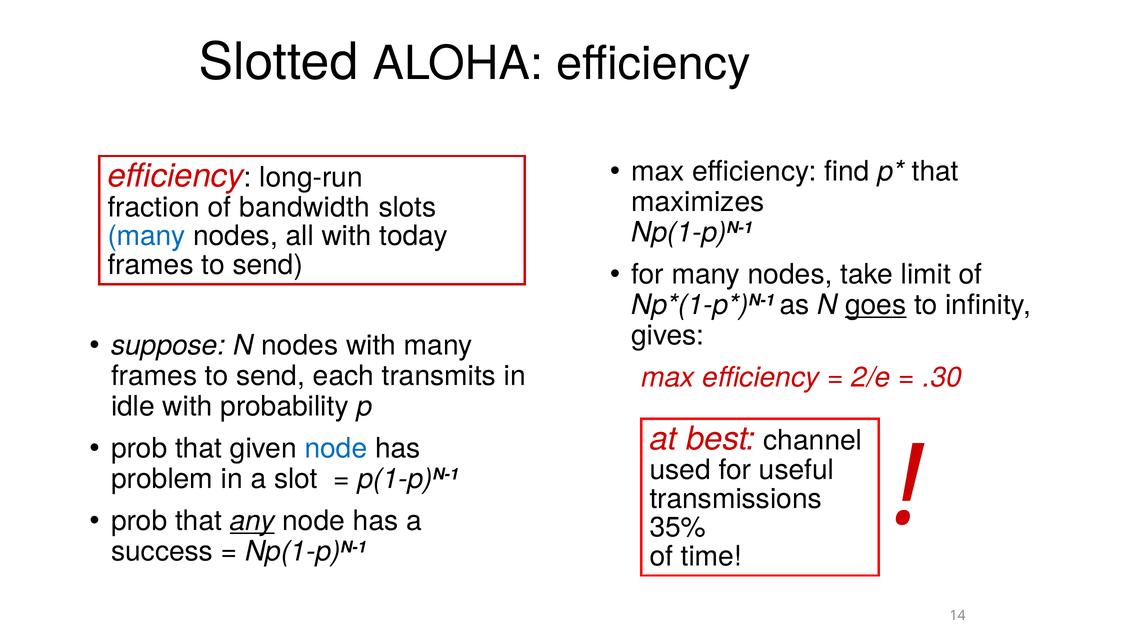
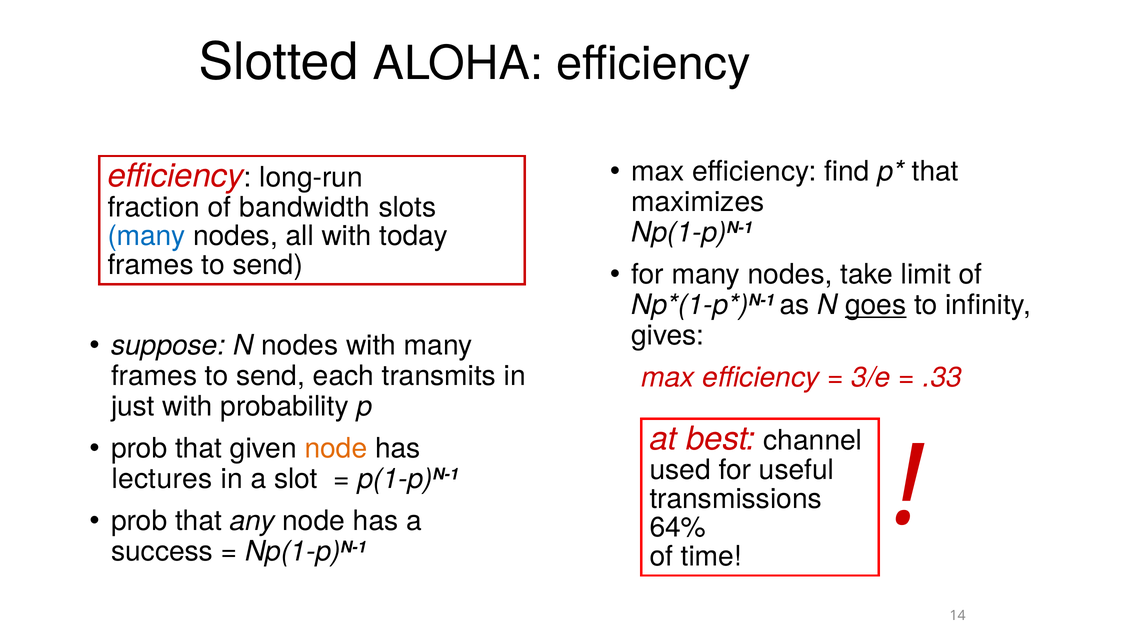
2/e: 2/e -> 3/e
.30: .30 -> .33
idle: idle -> just
node at (336, 449) colour: blue -> orange
problem: problem -> lectures
any underline: present -> none
35%: 35% -> 64%
